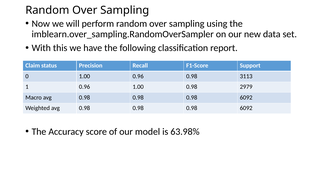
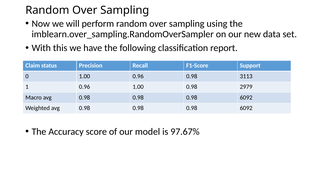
63.98%: 63.98% -> 97.67%
